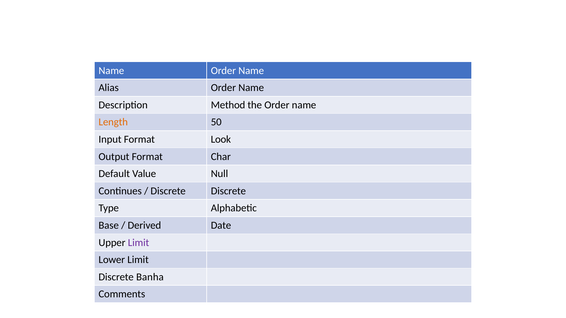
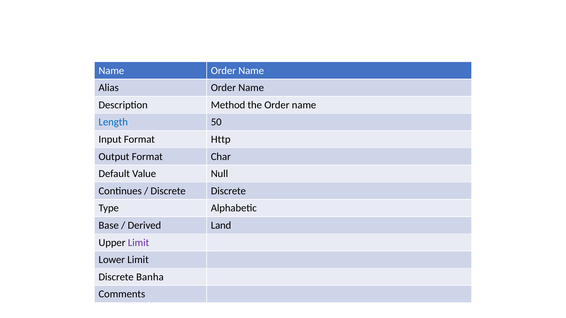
Length colour: orange -> blue
Look: Look -> Http
Date: Date -> Land
